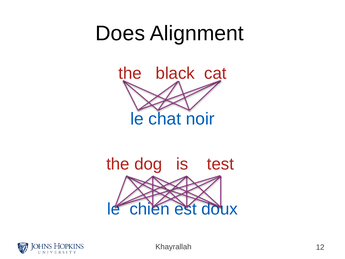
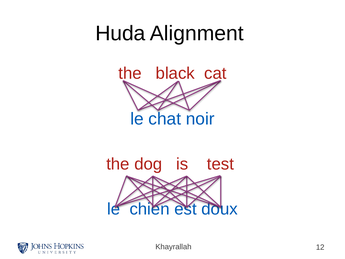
Does: Does -> Huda
